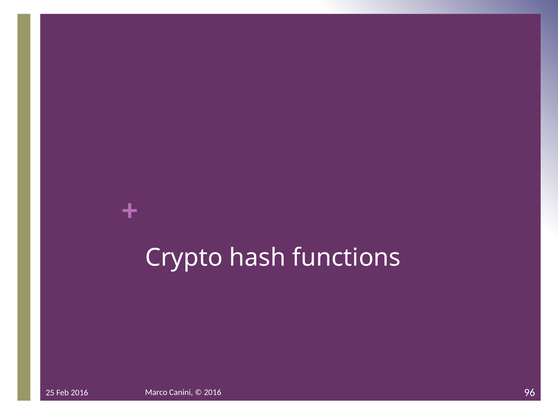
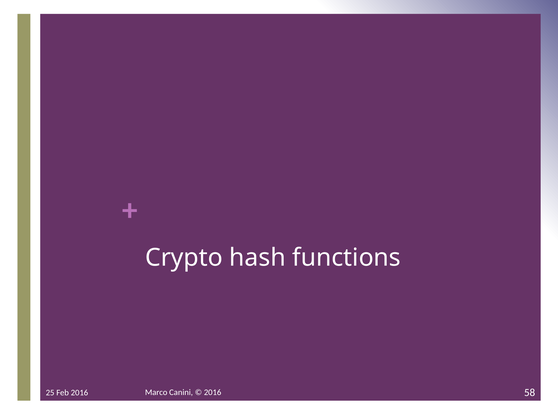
96: 96 -> 58
